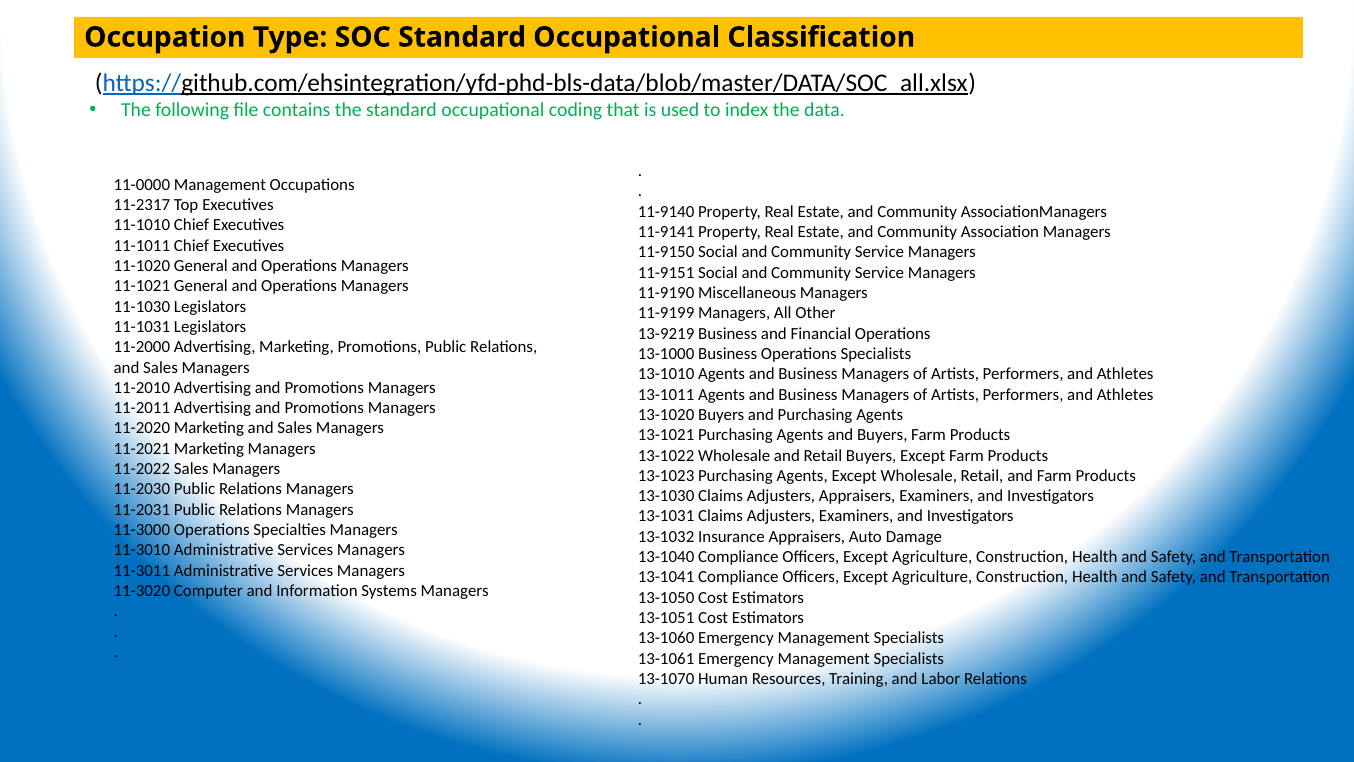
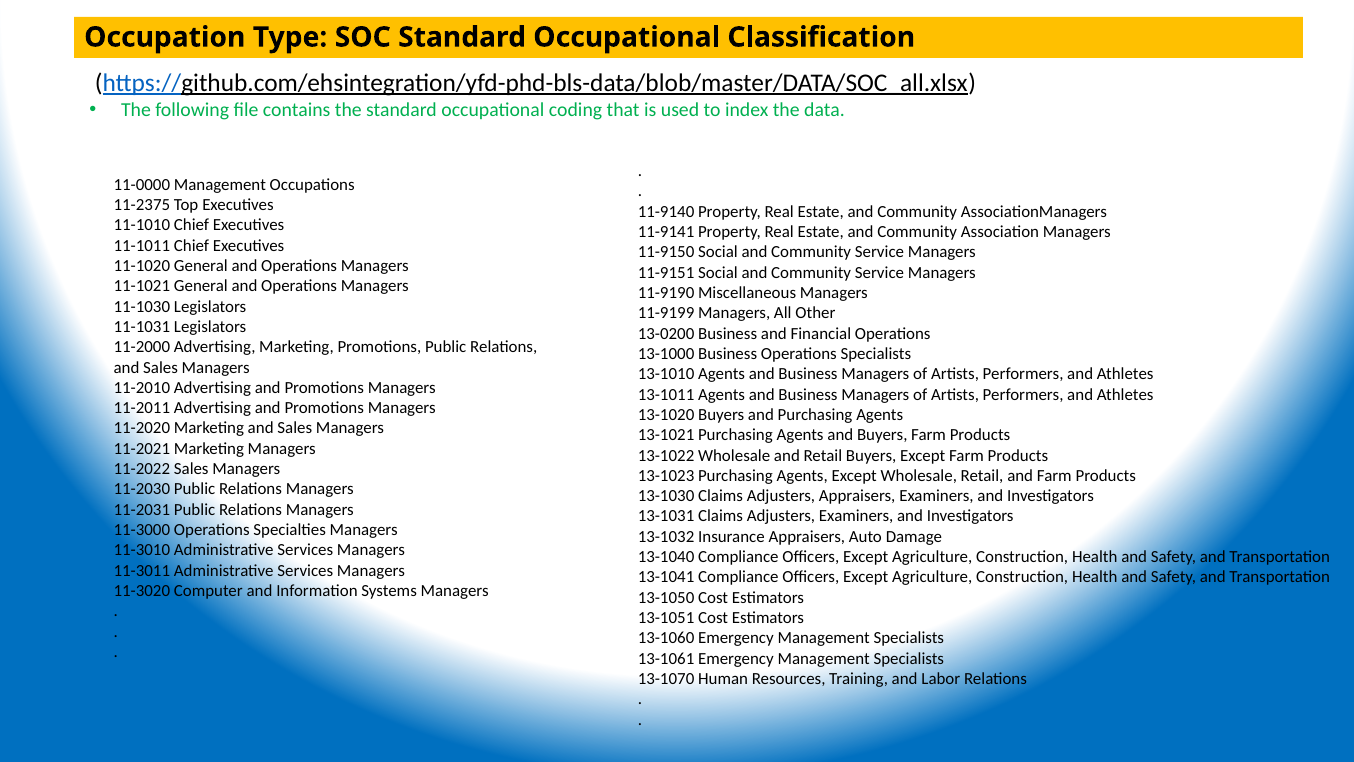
11-2317: 11-2317 -> 11-2375
13-9219: 13-9219 -> 13-0200
